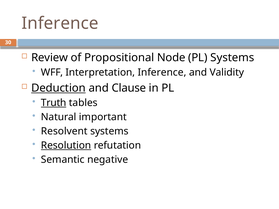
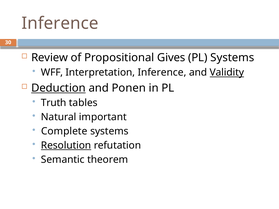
Node: Node -> Gives
Validity underline: none -> present
Clause: Clause -> Ponen
Truth underline: present -> none
Resolvent: Resolvent -> Complete
negative: negative -> theorem
